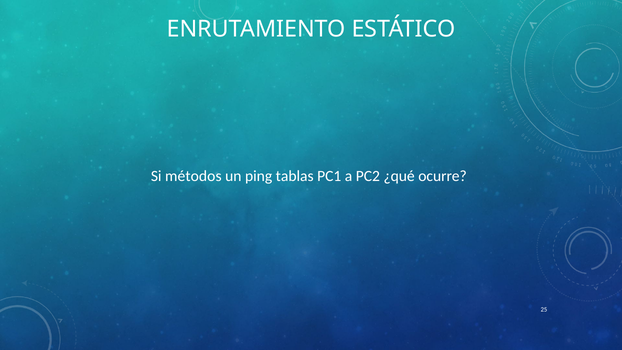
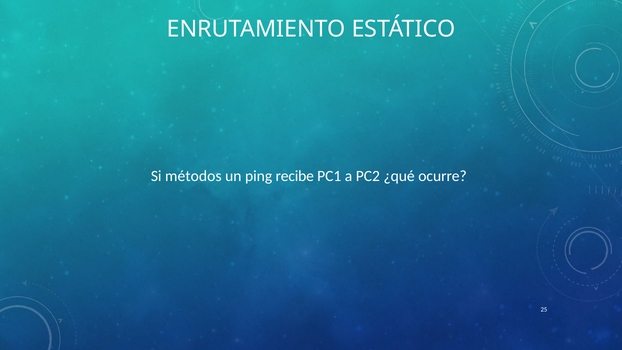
tablas: tablas -> recibe
